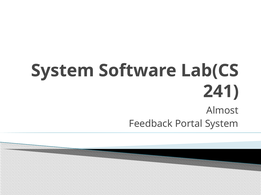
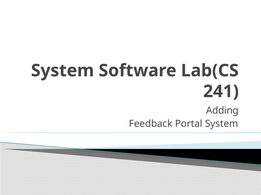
Almost: Almost -> Adding
